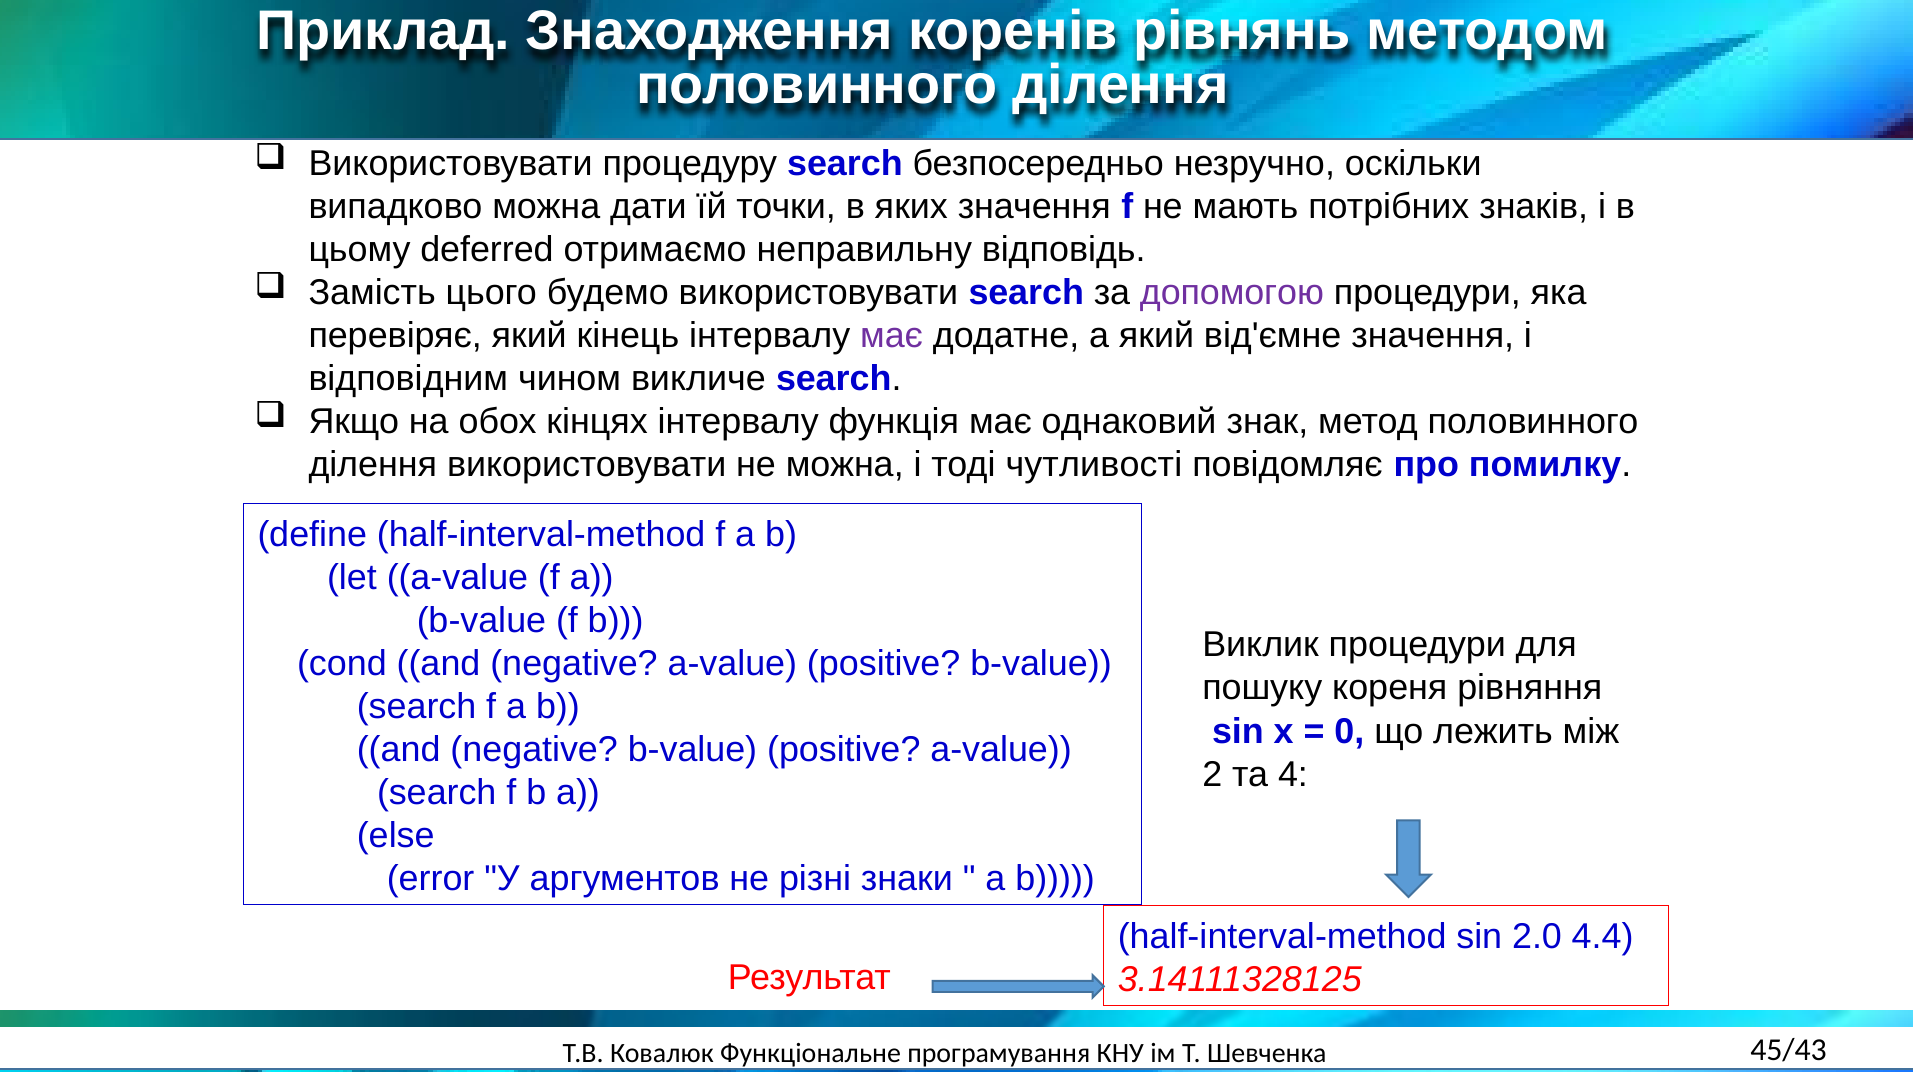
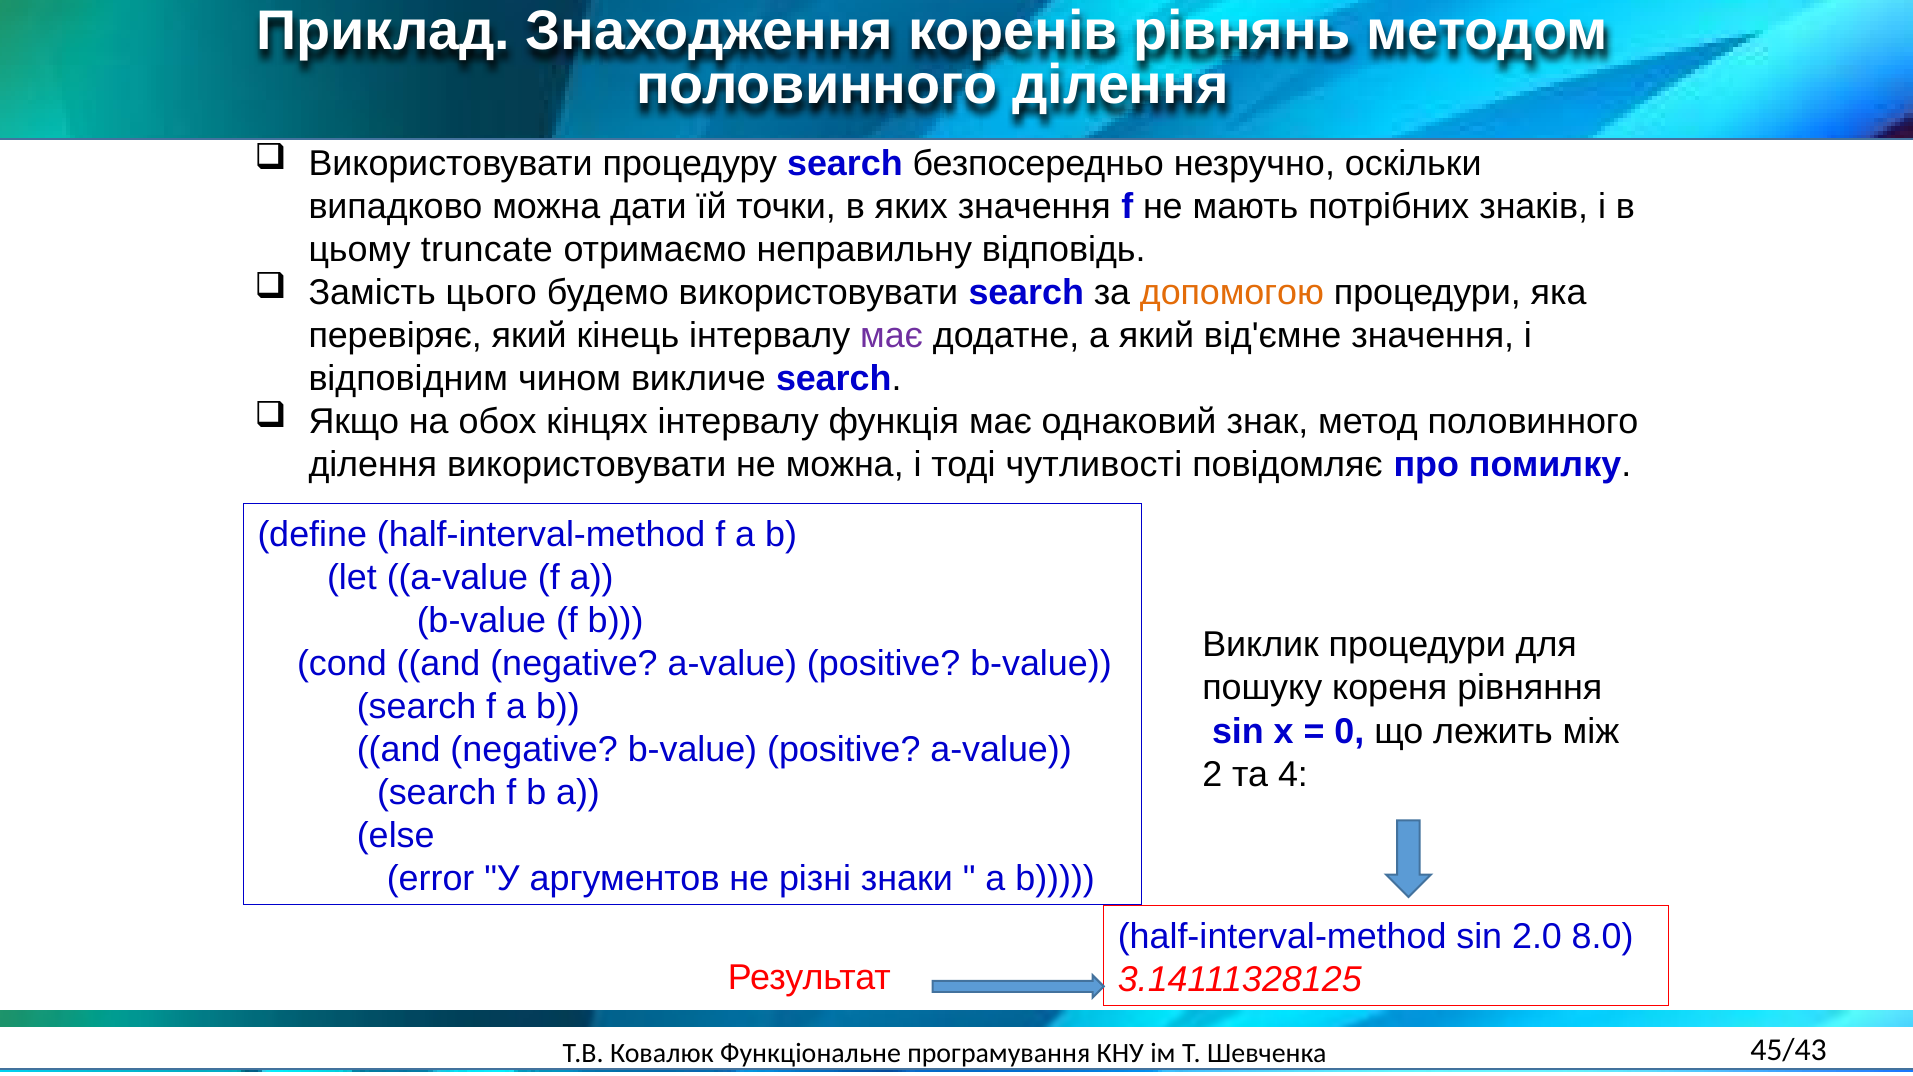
deferred: deferred -> truncate
допомогою colour: purple -> orange
4.4: 4.4 -> 8.0
